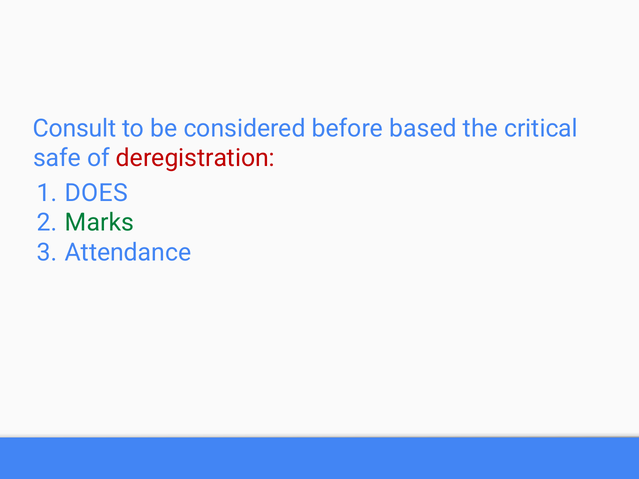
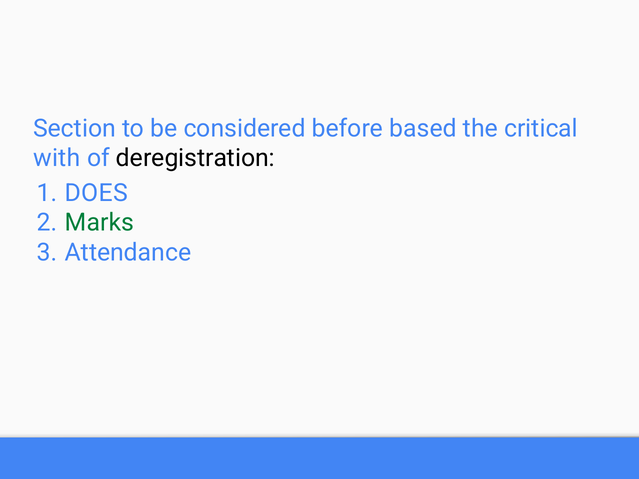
Consult: Consult -> Section
safe: safe -> with
deregistration colour: red -> black
